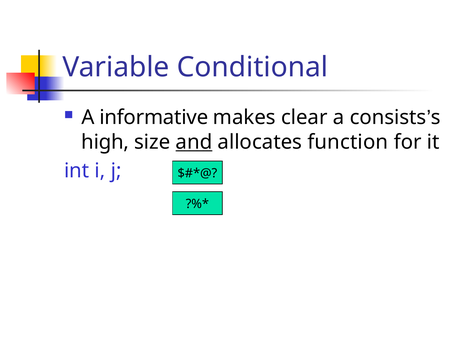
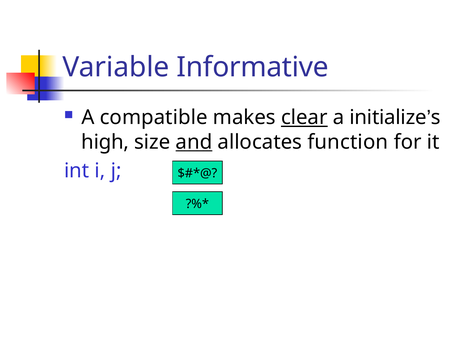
Conditional: Conditional -> Informative
informative: informative -> compatible
clear underline: none -> present
consists: consists -> initialize
